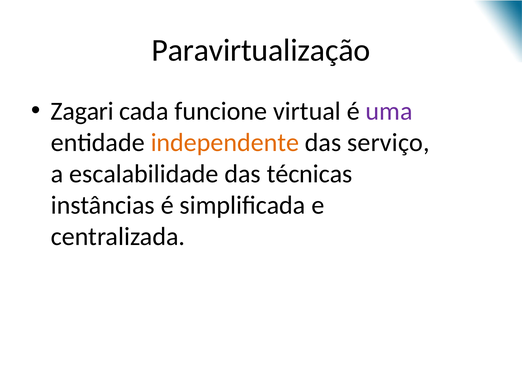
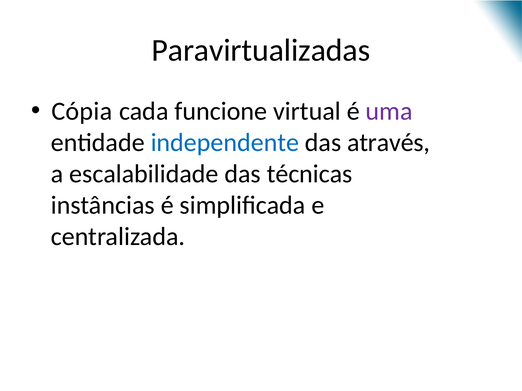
Paravirtualização: Paravirtualização -> Paravirtualizadas
Zagari: Zagari -> Cópia
independente colour: orange -> blue
serviço: serviço -> através
